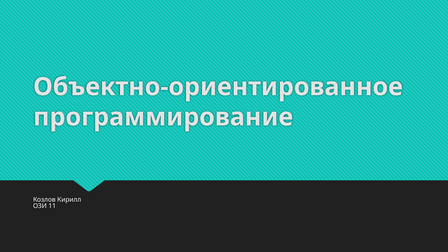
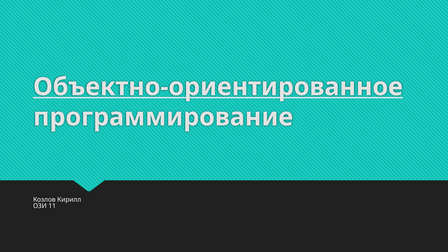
Объектно-ориентированное underline: none -> present
